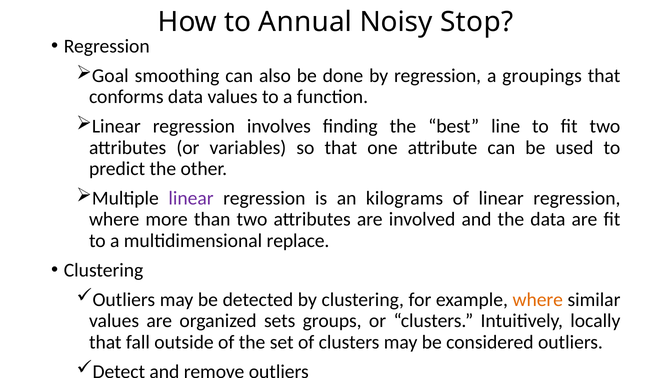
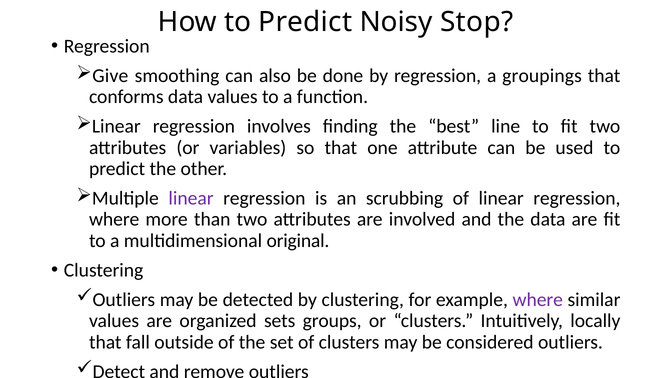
How to Annual: Annual -> Predict
Goal: Goal -> Give
kilograms: kilograms -> scrubbing
replace: replace -> original
where at (538, 300) colour: orange -> purple
